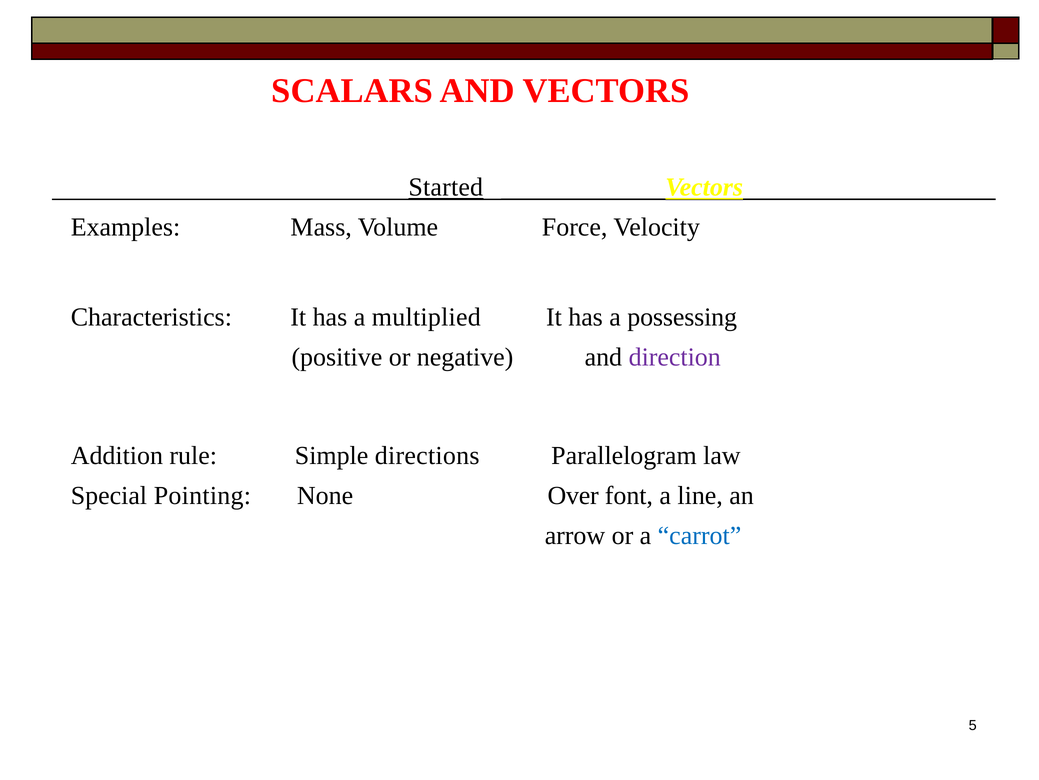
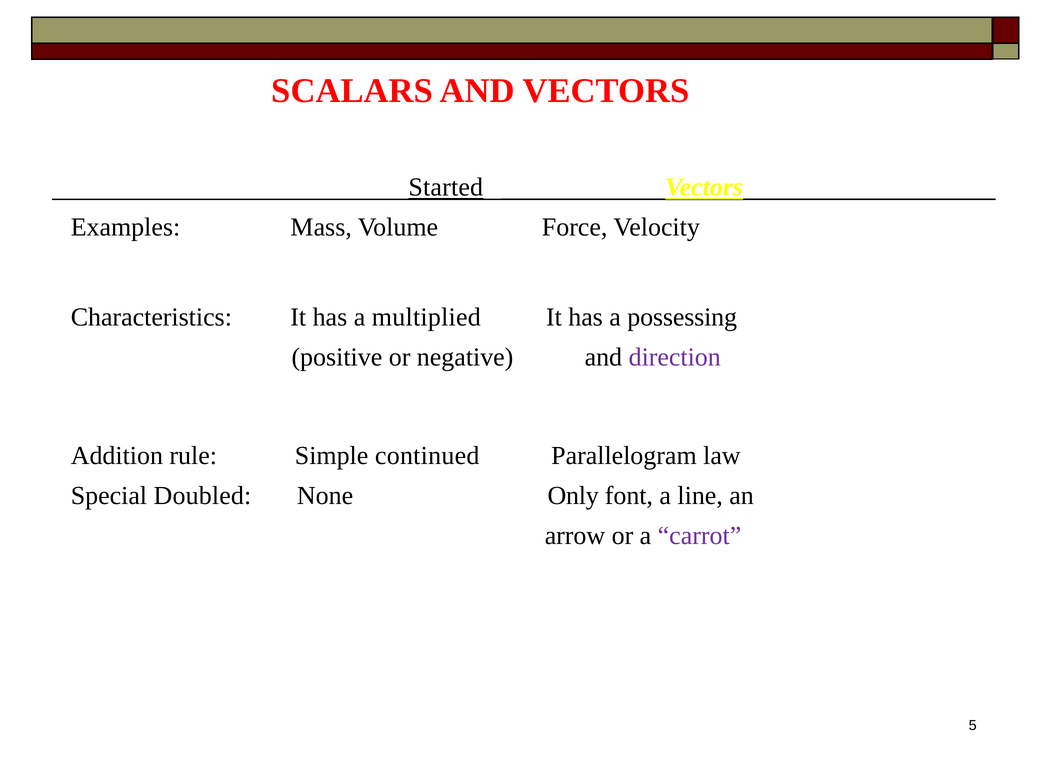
directions: directions -> continued
Pointing: Pointing -> Doubled
Over: Over -> Only
carrot colour: blue -> purple
